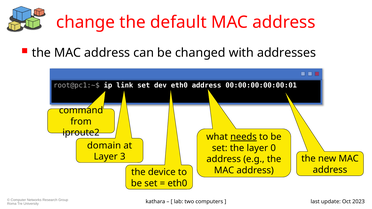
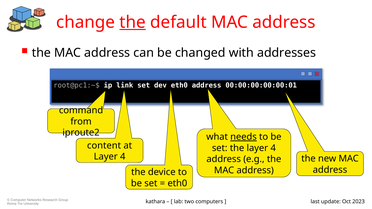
the at (133, 22) underline: none -> present
domain: domain -> content
the layer 0: 0 -> 4
3 at (123, 157): 3 -> 4
